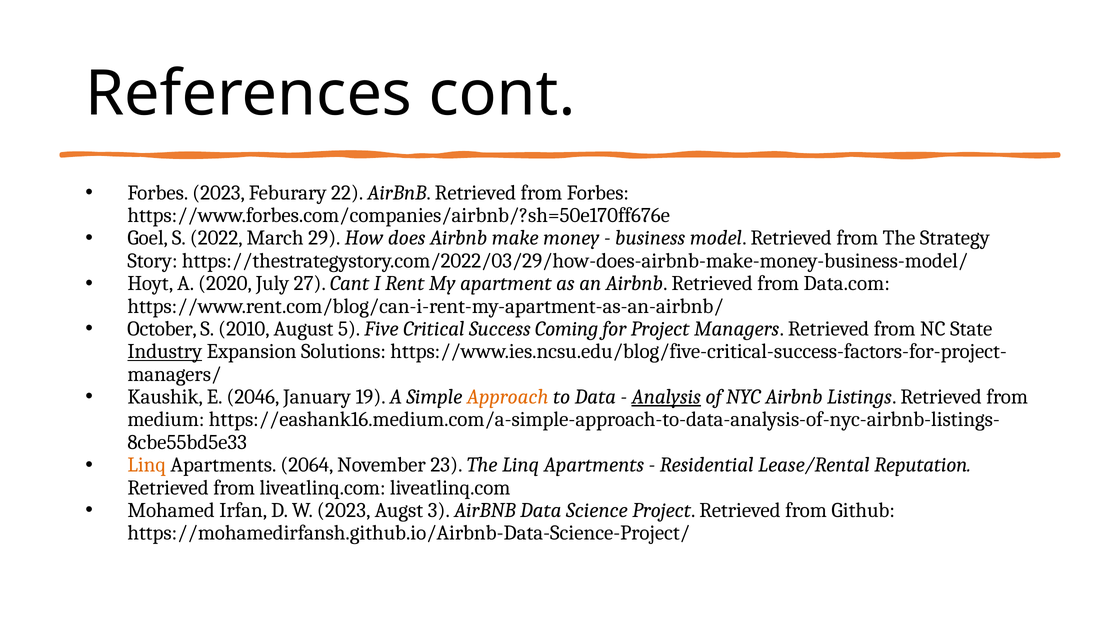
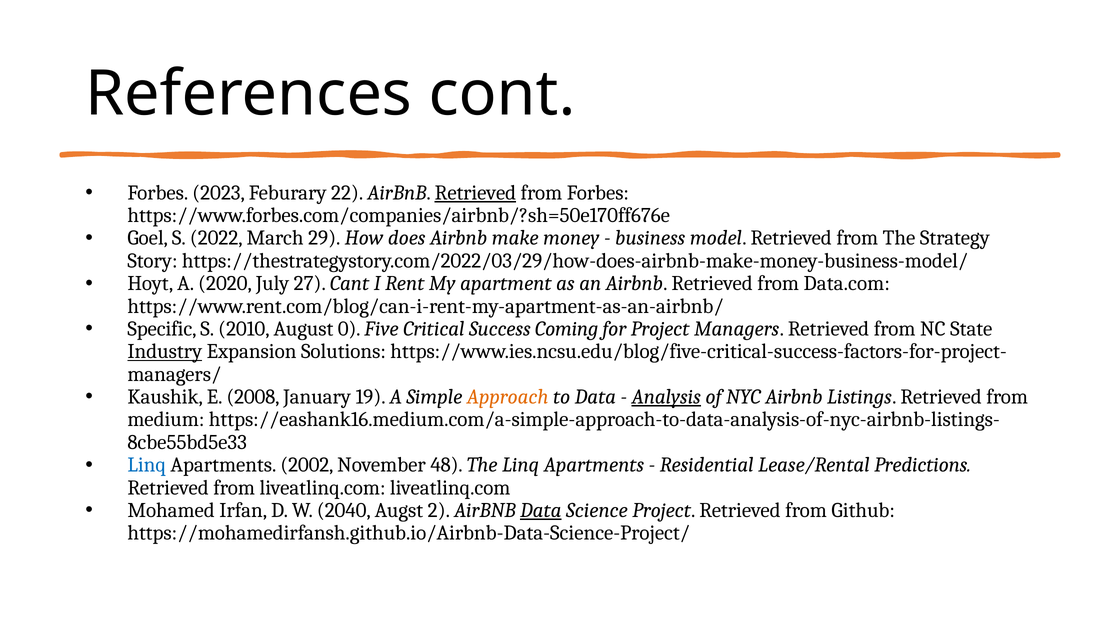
Retrieved at (475, 193) underline: none -> present
October: October -> Specific
5: 5 -> 0
2046: 2046 -> 2008
Linq at (147, 465) colour: orange -> blue
2064: 2064 -> 2002
23: 23 -> 48
Reputation: Reputation -> Predictions
W 2023: 2023 -> 2040
3: 3 -> 2
Data at (541, 510) underline: none -> present
